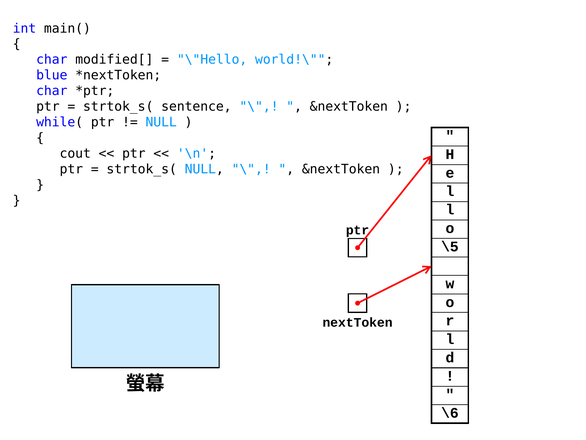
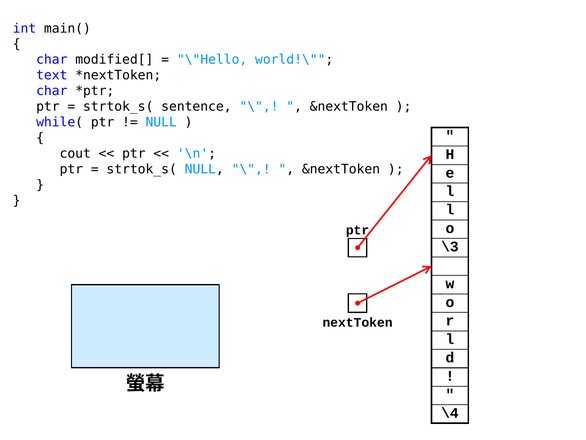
blue: blue -> text
\5: \5 -> \3
\6: \6 -> \4
